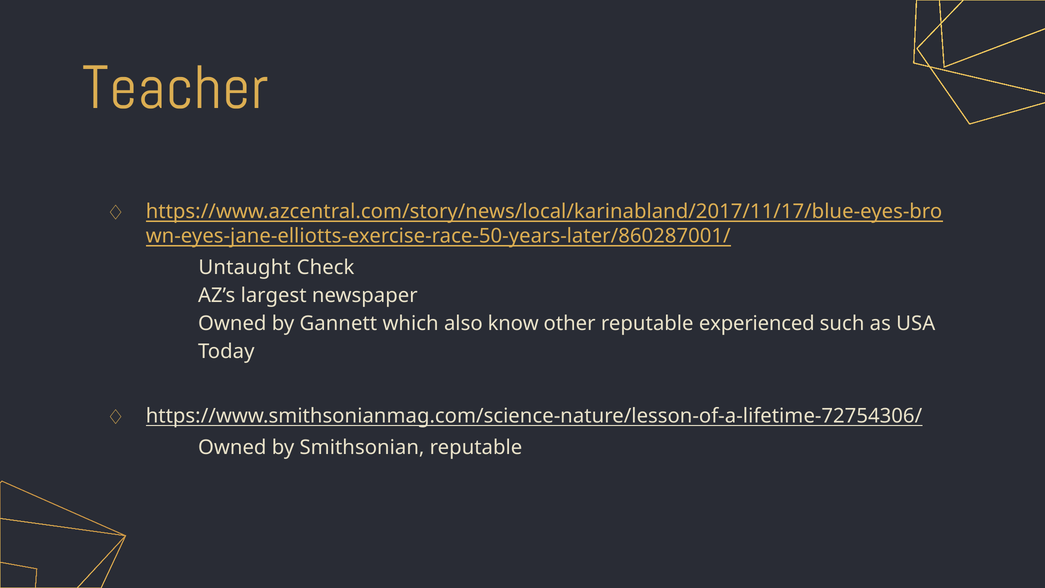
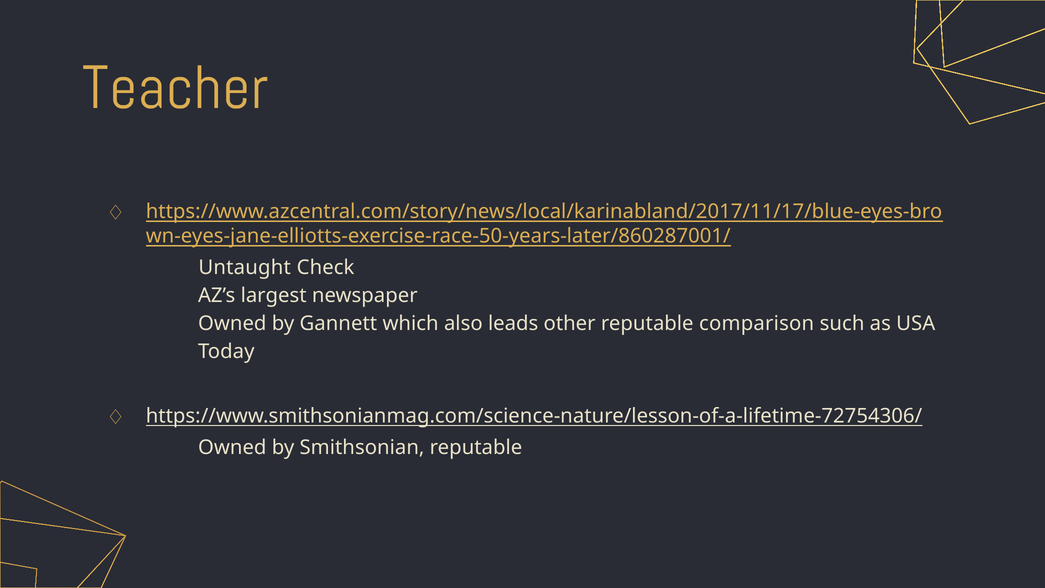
know: know -> leads
experienced: experienced -> comparison
